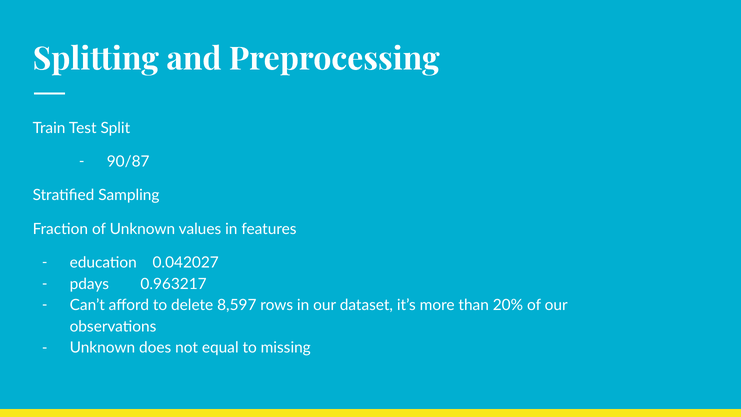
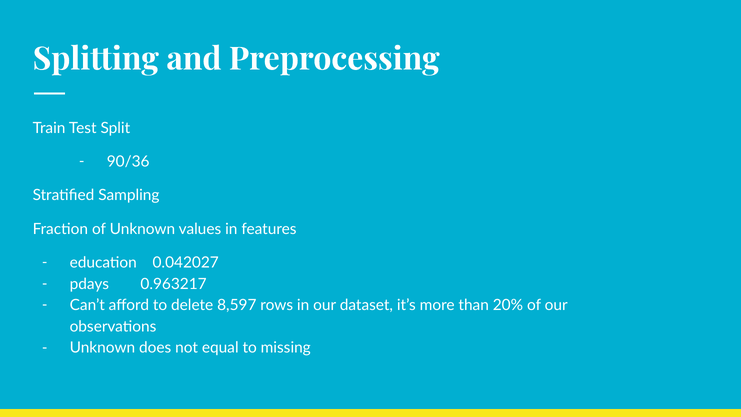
90/87: 90/87 -> 90/36
